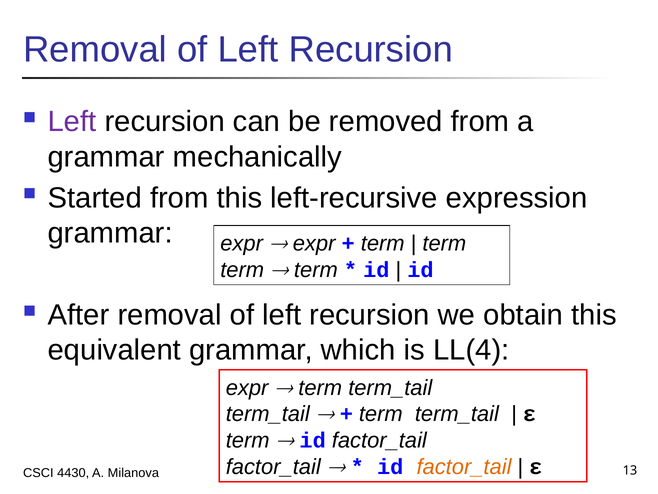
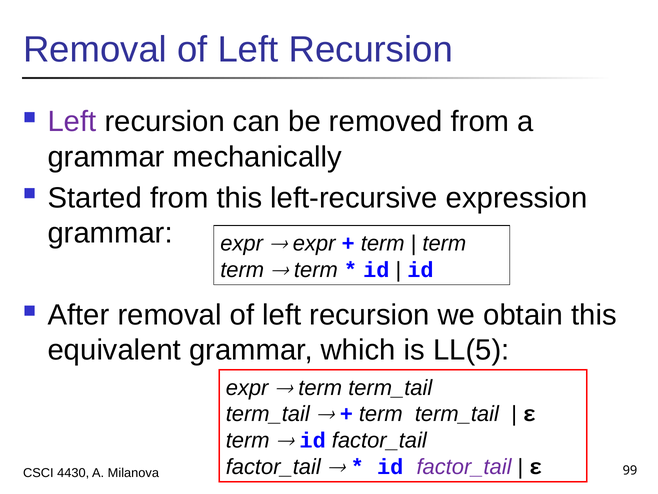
LL(4: LL(4 -> LL(5
factor_tail at (464, 466) colour: orange -> purple
13: 13 -> 99
